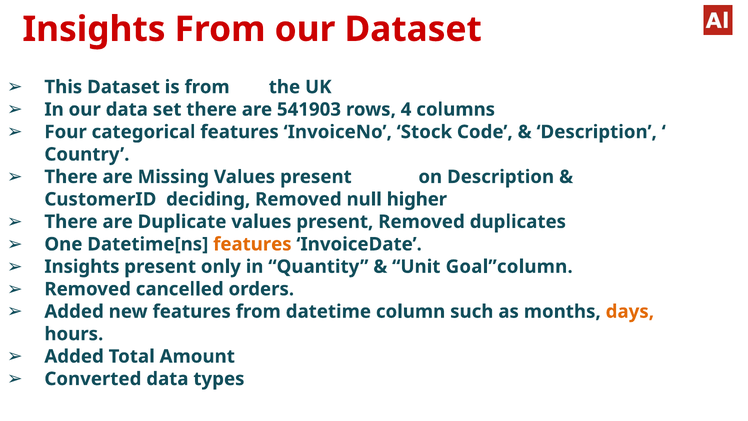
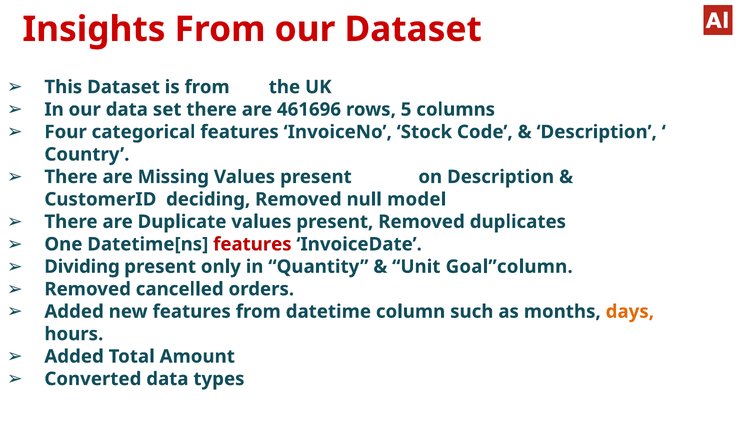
541903: 541903 -> 461696
4: 4 -> 5
higher: higher -> model
features at (252, 244) colour: orange -> red
Insights at (82, 267): Insights -> Dividing
